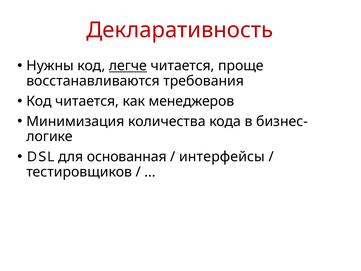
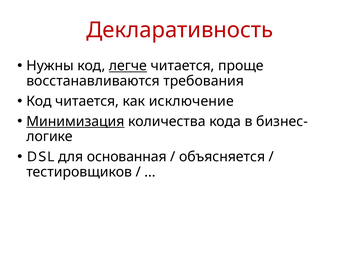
менеджеров: менеджеров -> исключение
Минимизация underline: none -> present
интерфейсы: интерфейсы -> объясняется
